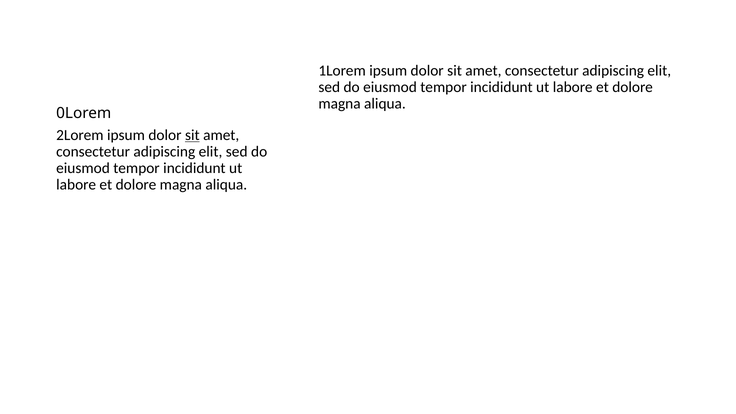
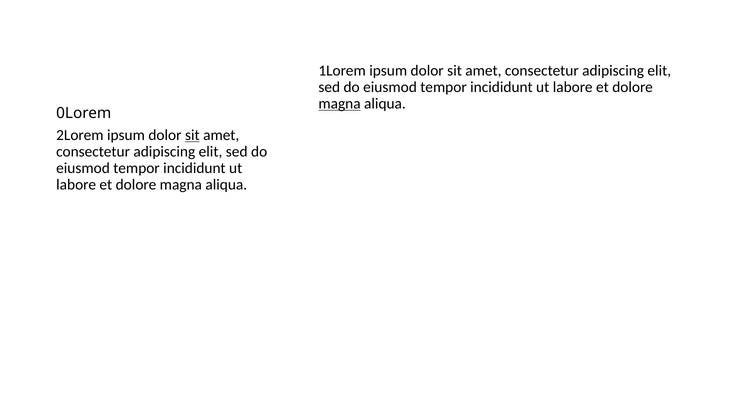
magna at (340, 104) underline: none -> present
